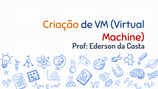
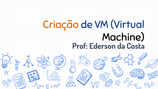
Machine colour: red -> black
